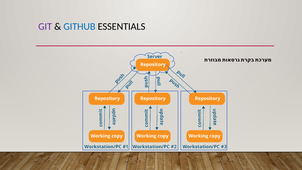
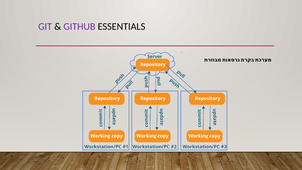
GITHUB colour: blue -> purple
